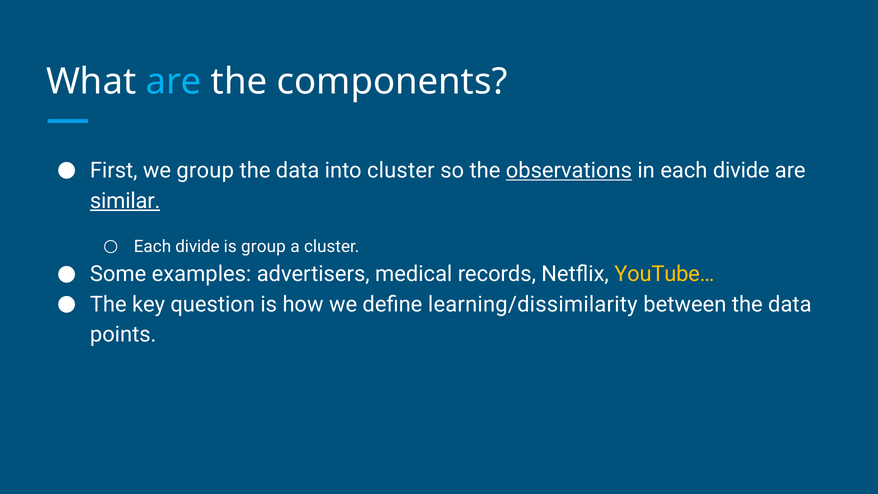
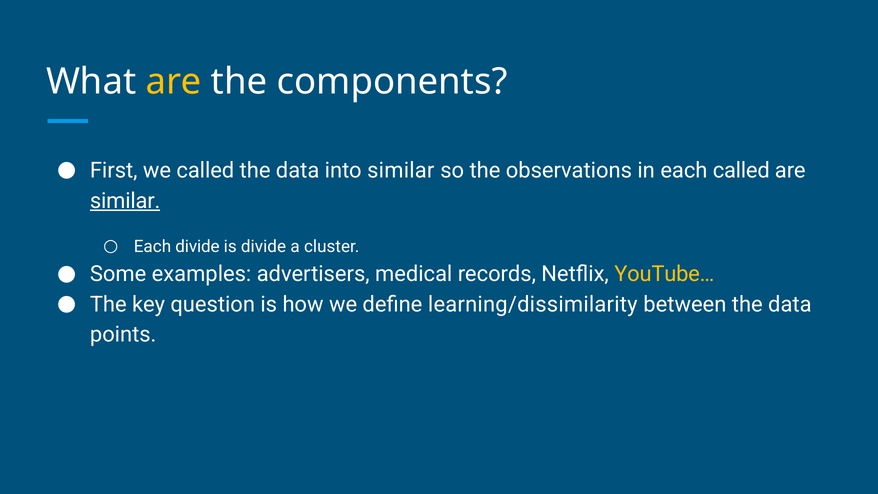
are at (174, 82) colour: light blue -> yellow
we group: group -> called
into cluster: cluster -> similar
observations underline: present -> none
in each divide: divide -> called
is group: group -> divide
